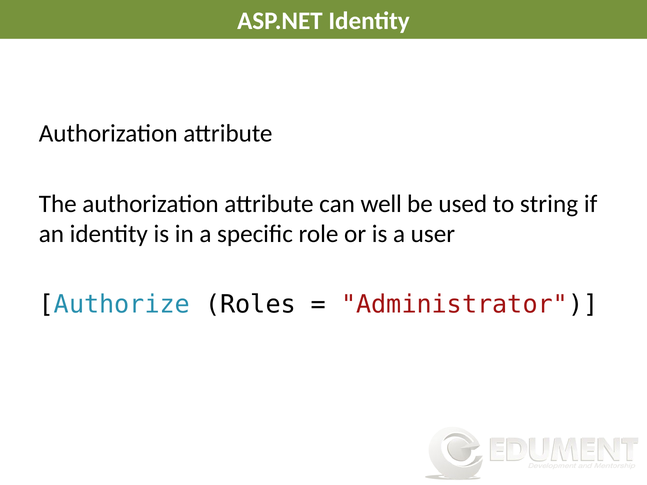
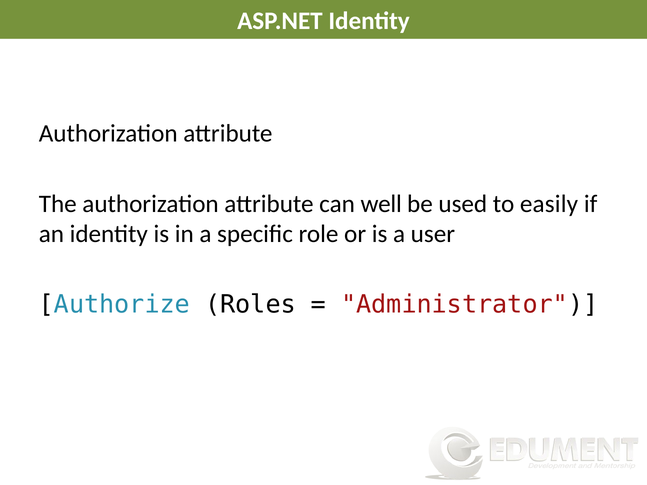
string: string -> easily
